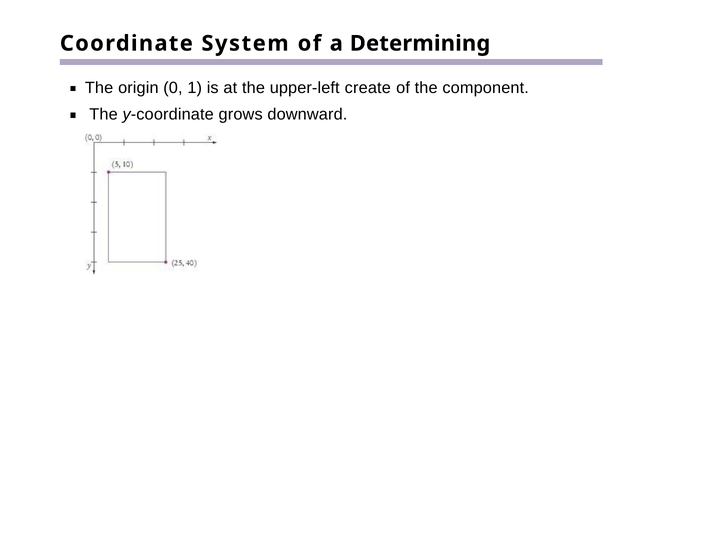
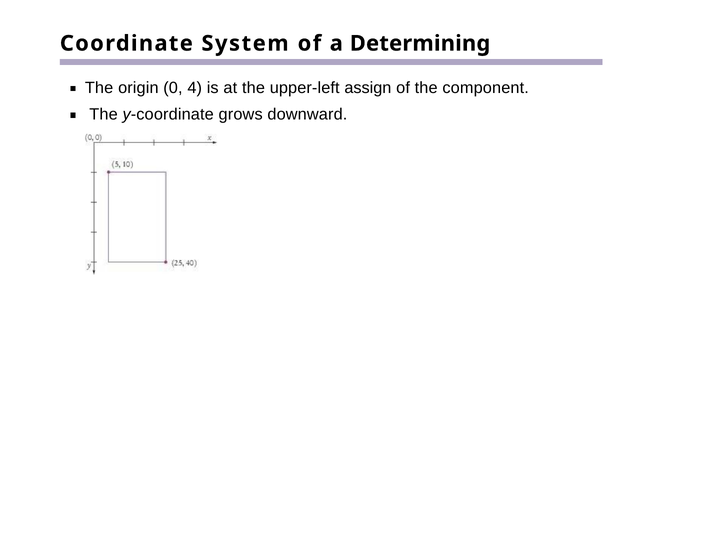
1: 1 -> 4
create: create -> assign
